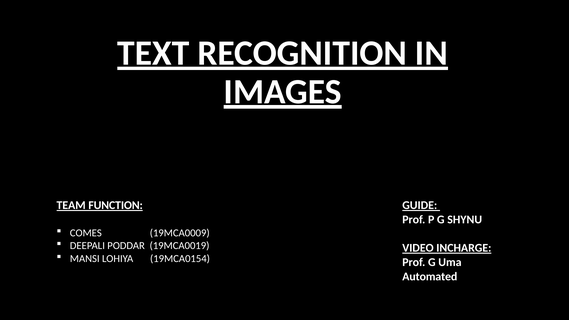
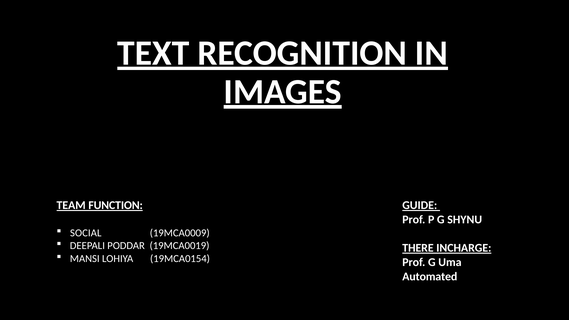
COMES: COMES -> SOCIAL
VIDEO: VIDEO -> THERE
